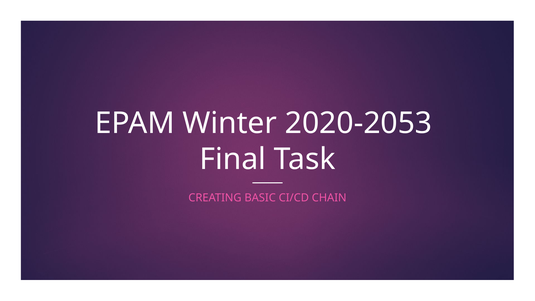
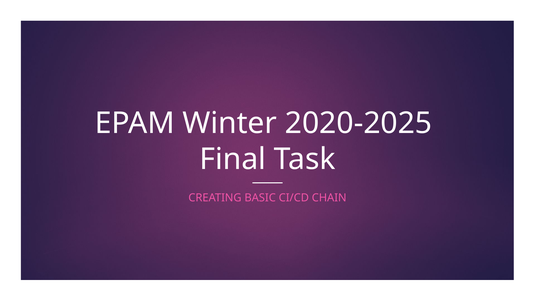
2020-2053: 2020-2053 -> 2020-2025
